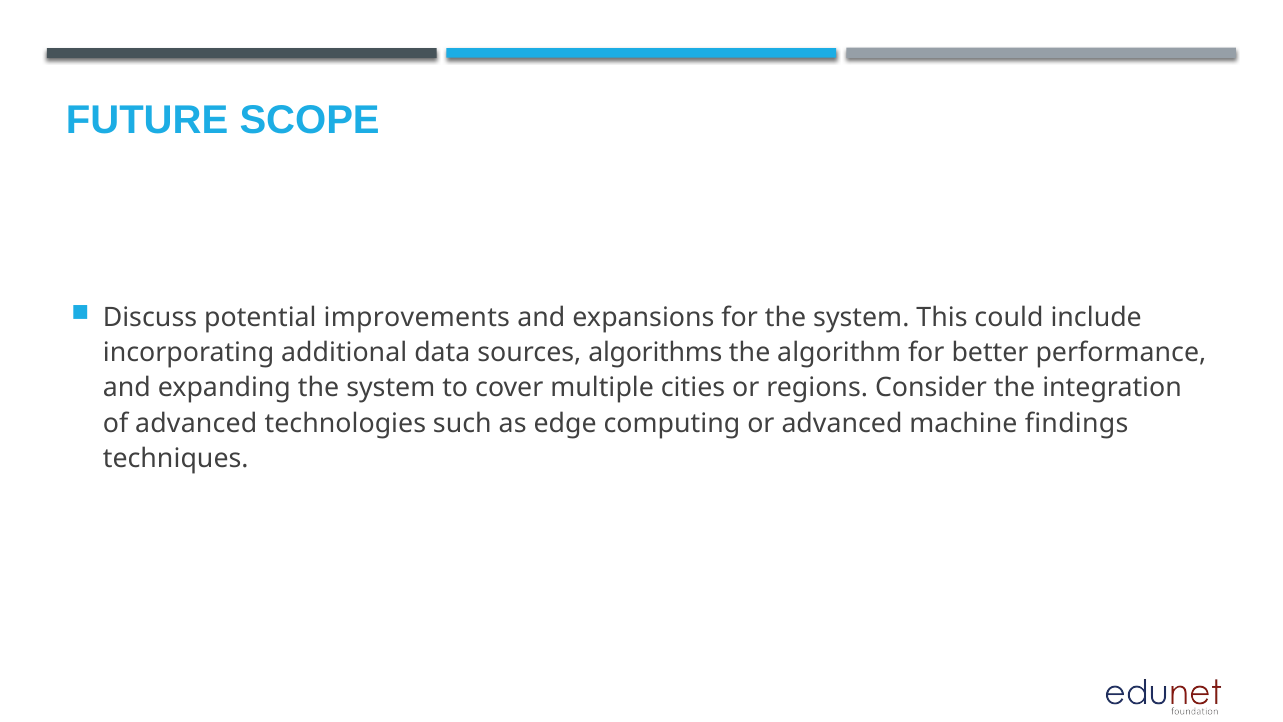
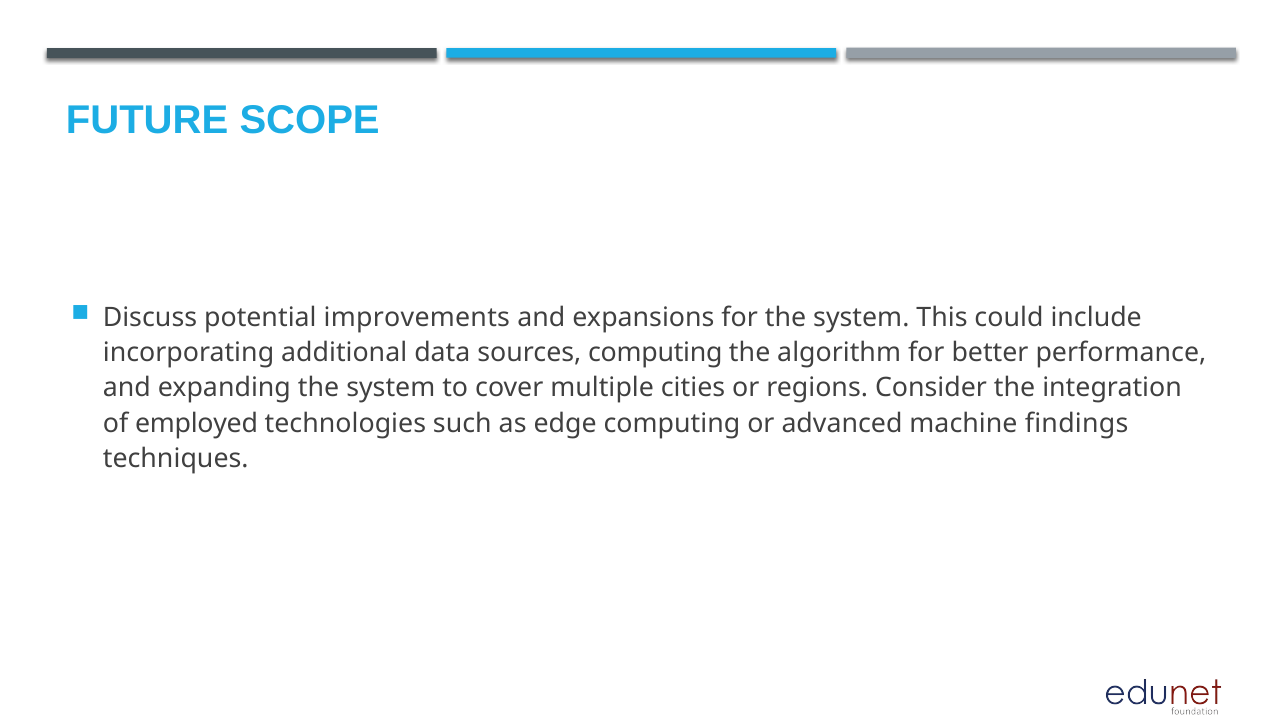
sources algorithms: algorithms -> computing
of advanced: advanced -> employed
